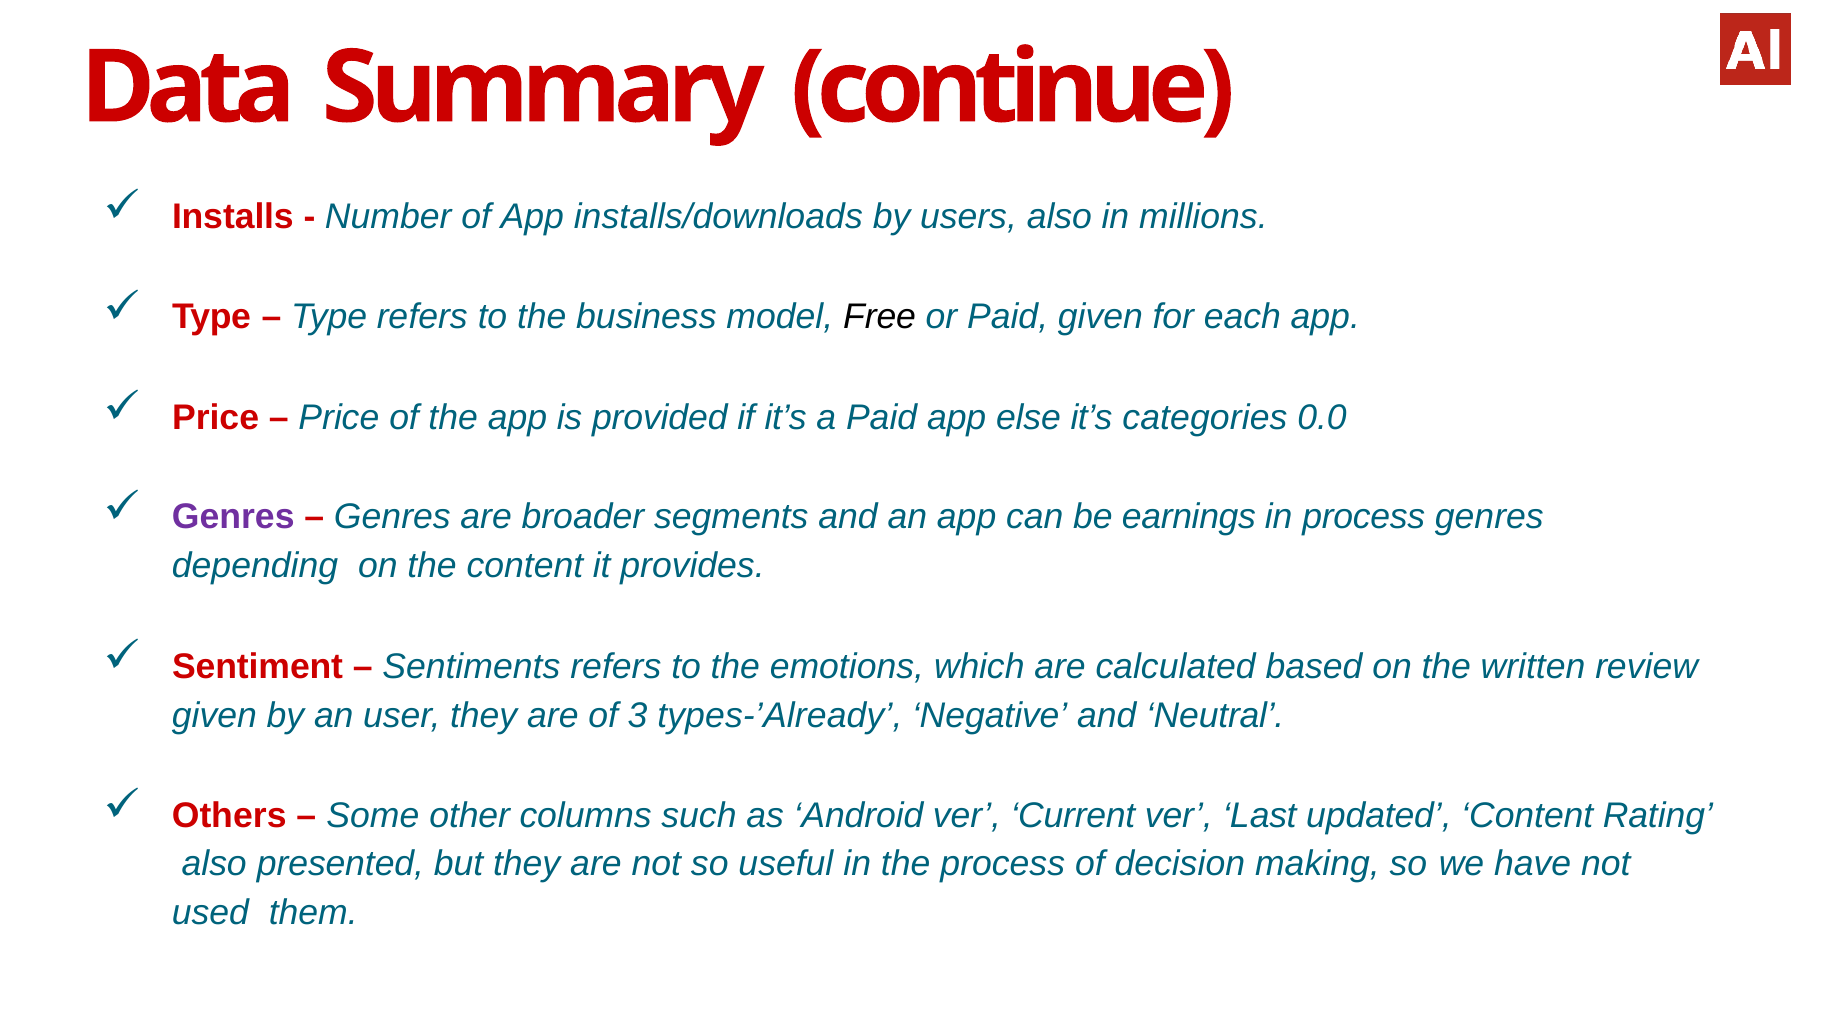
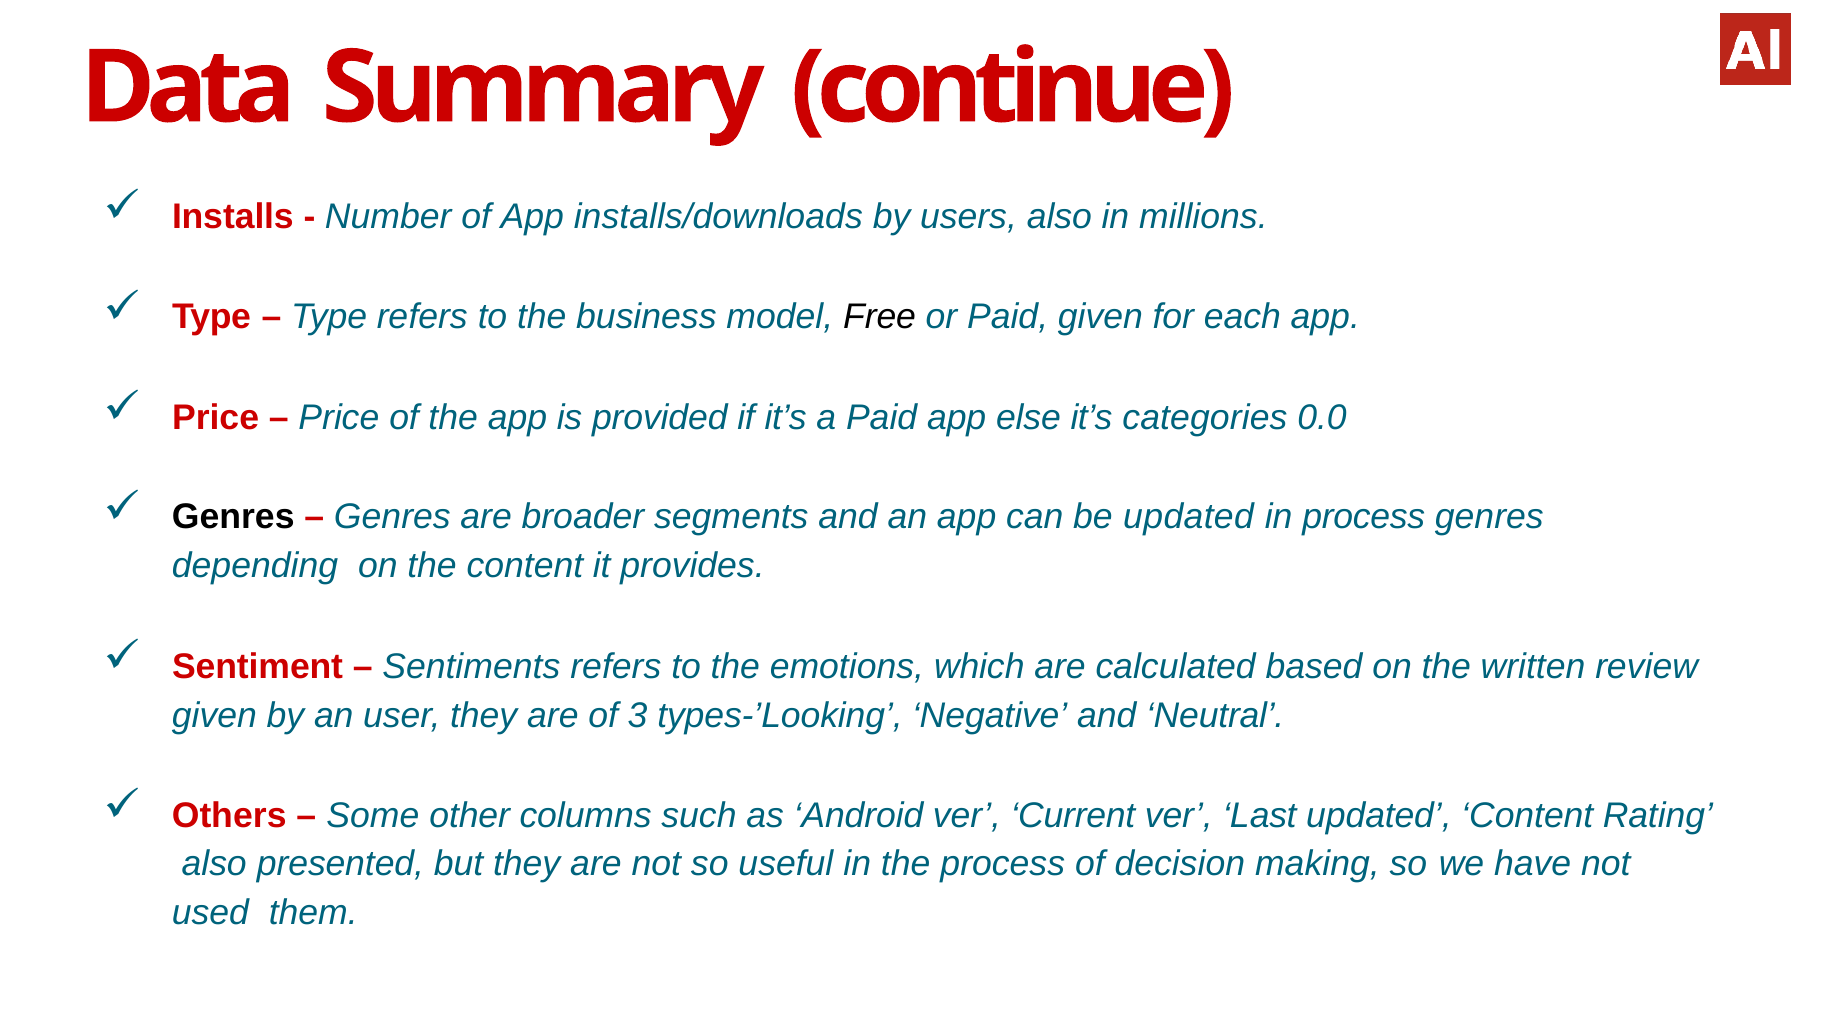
Genres at (233, 517) colour: purple -> black
be earnings: earnings -> updated
types-’Already: types-’Already -> types-’Looking
